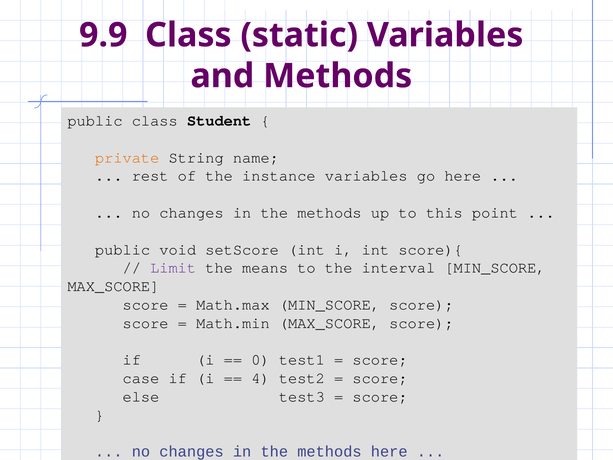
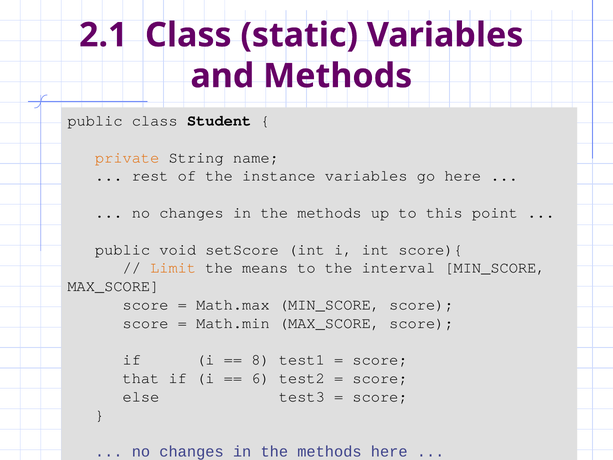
9.9: 9.9 -> 2.1
Limit colour: purple -> orange
0: 0 -> 8
case: case -> that
4: 4 -> 6
